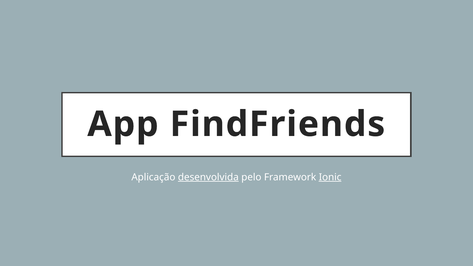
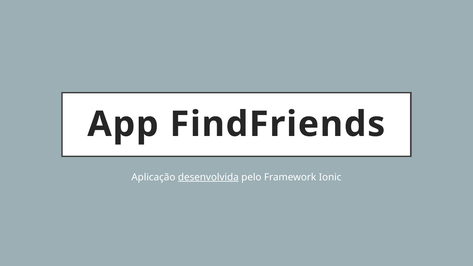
Ionic underline: present -> none
